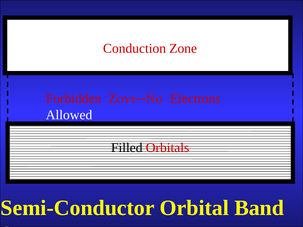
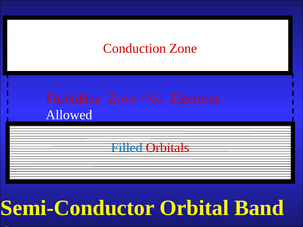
Filled colour: black -> blue
